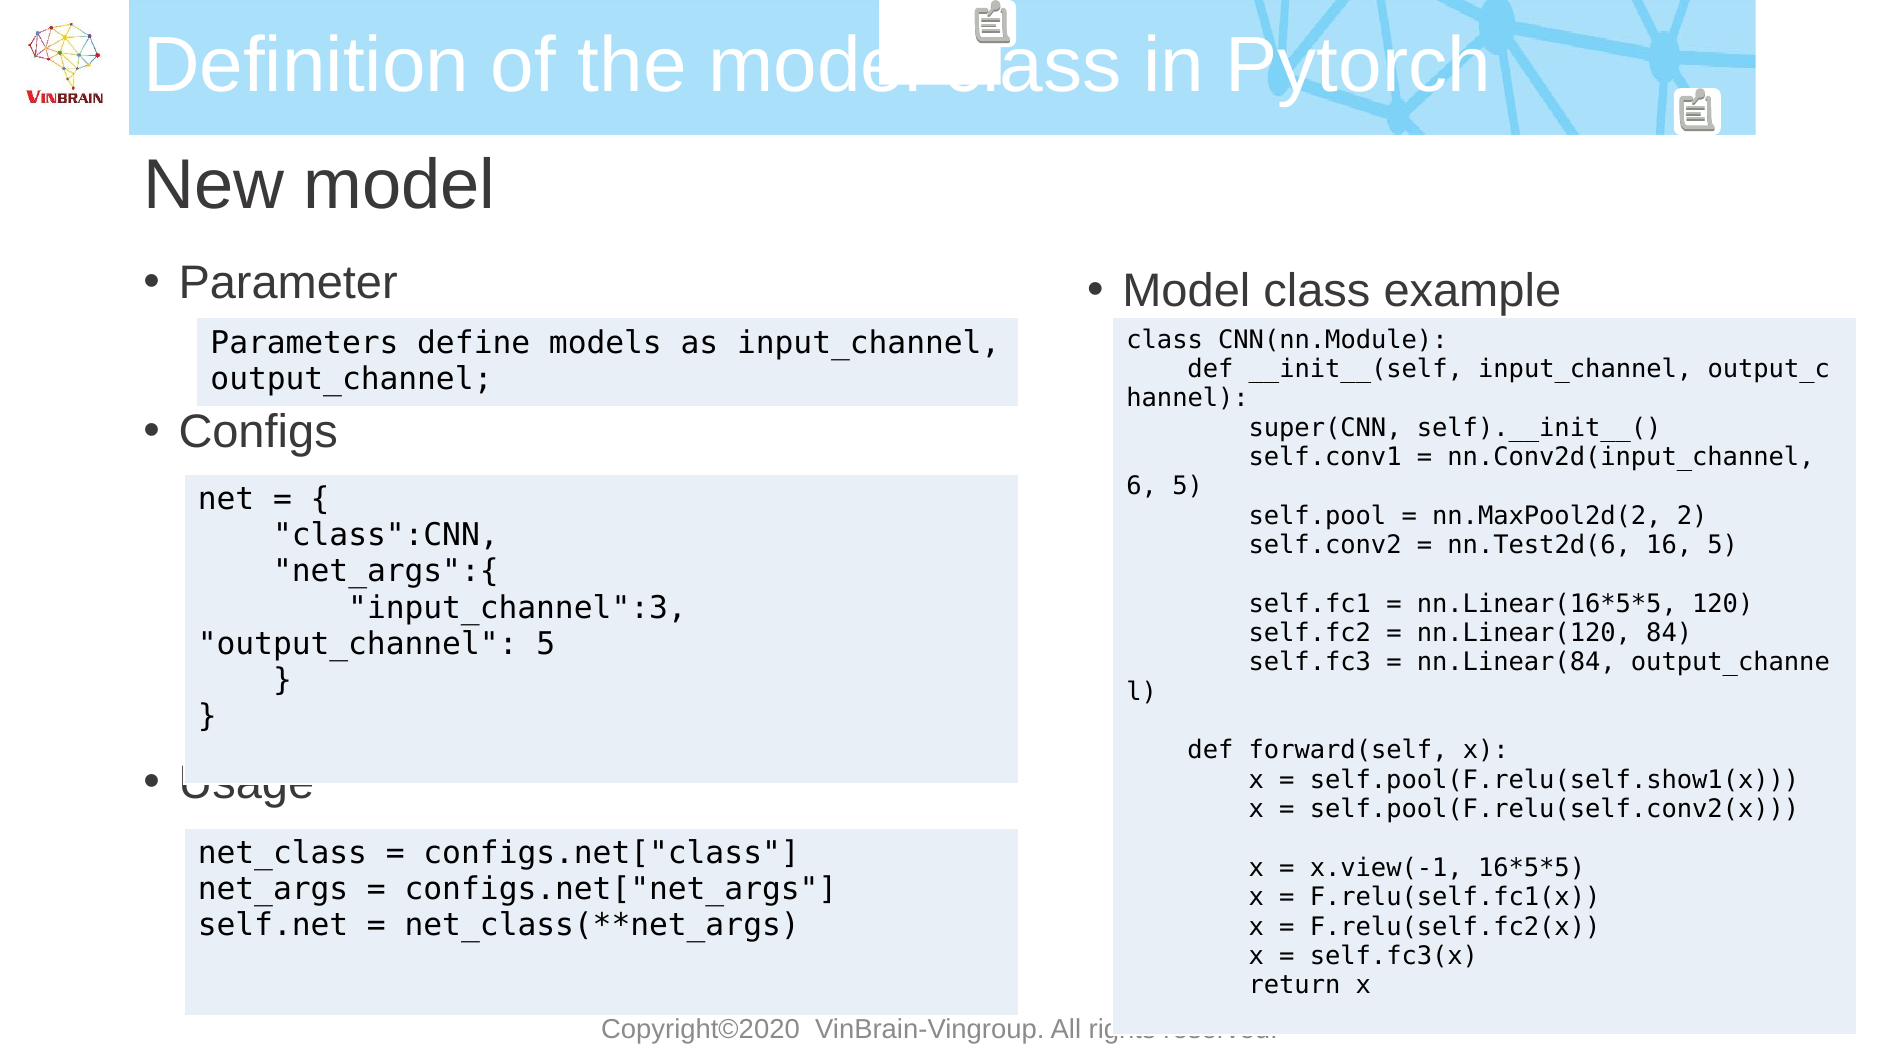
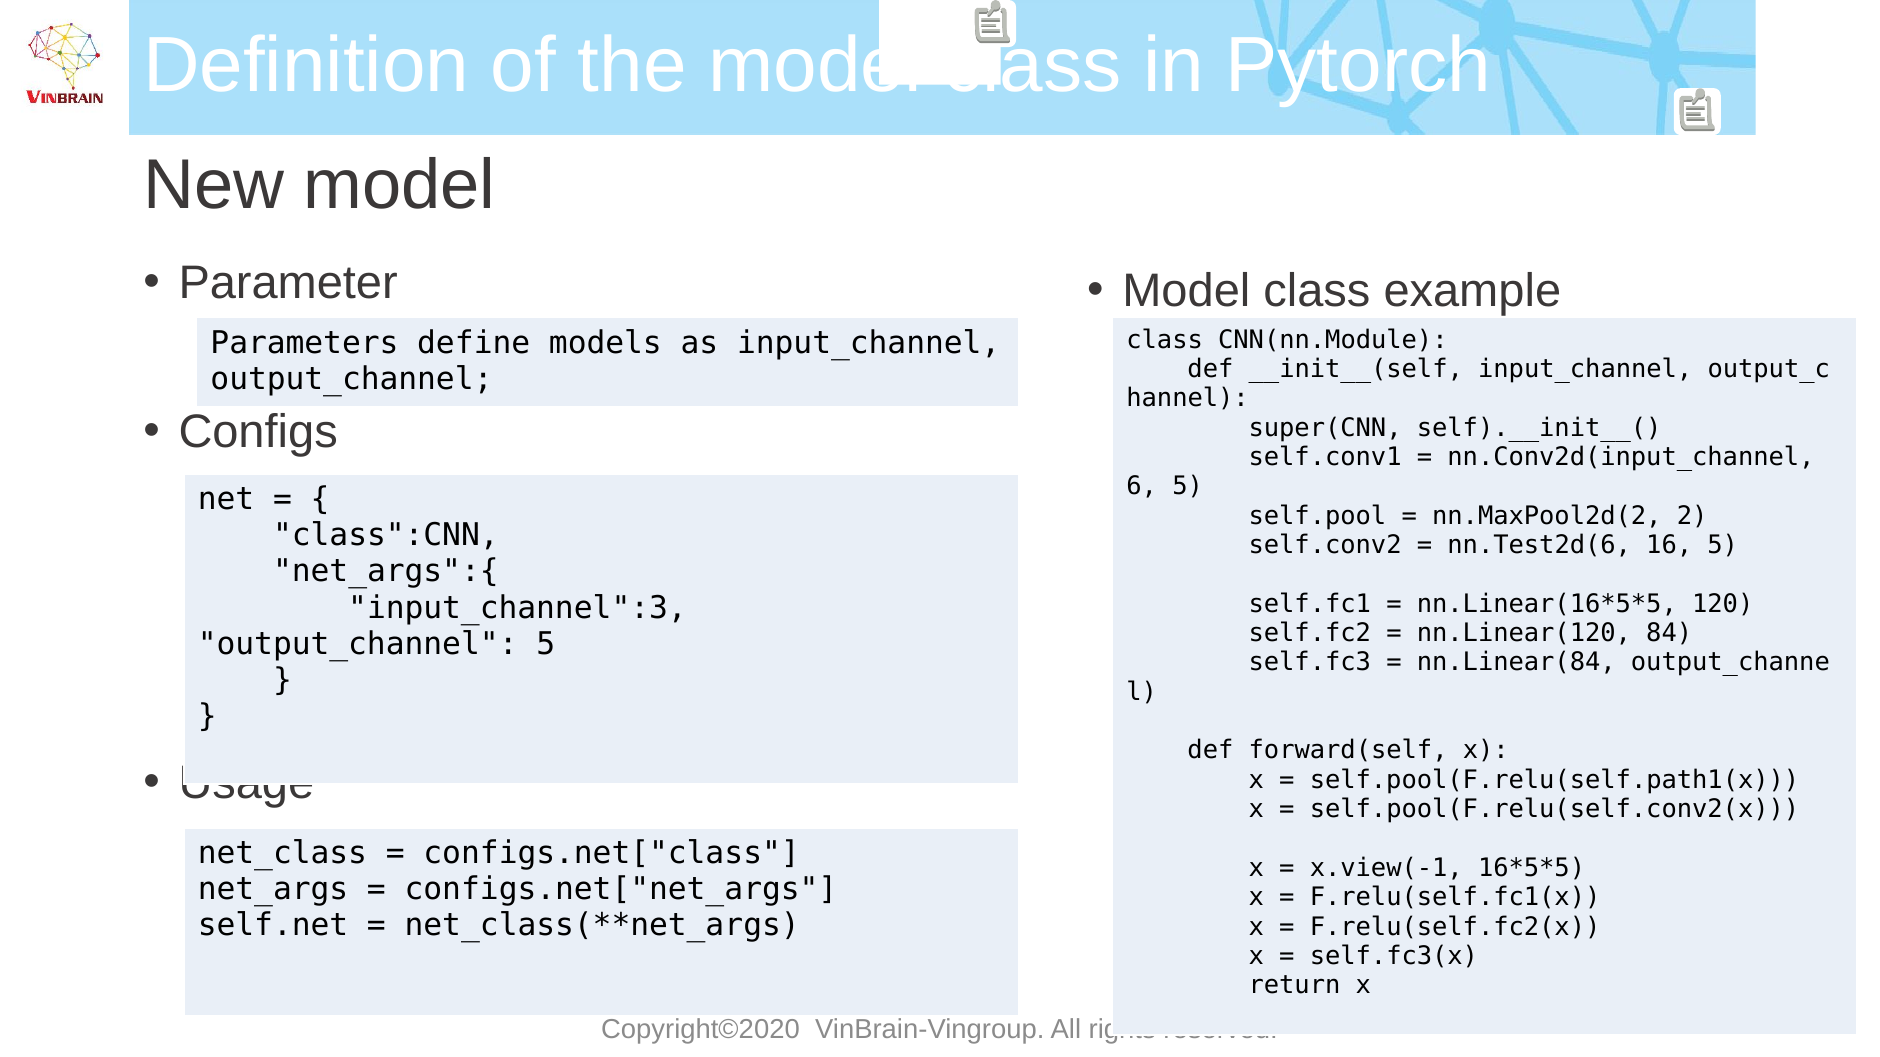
self.pool(F.relu(self.show1(x: self.pool(F.relu(self.show1(x -> self.pool(F.relu(self.path1(x
